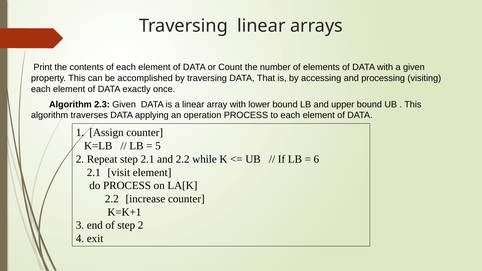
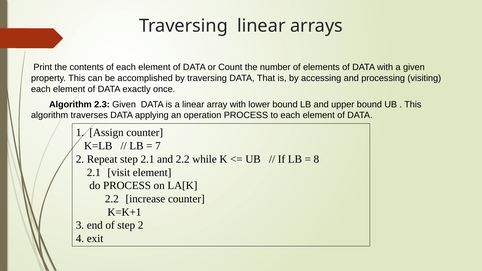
5: 5 -> 7
6: 6 -> 8
